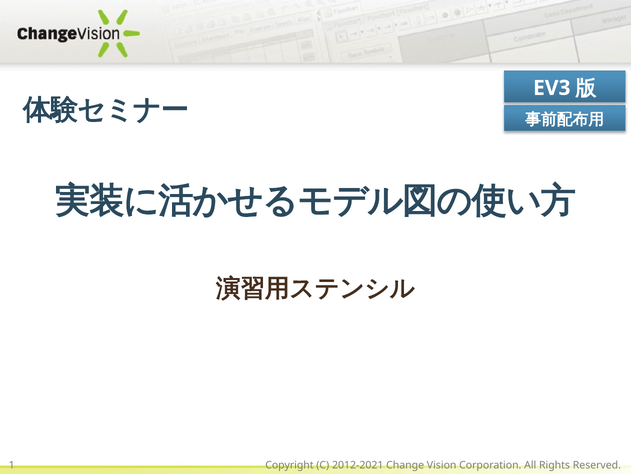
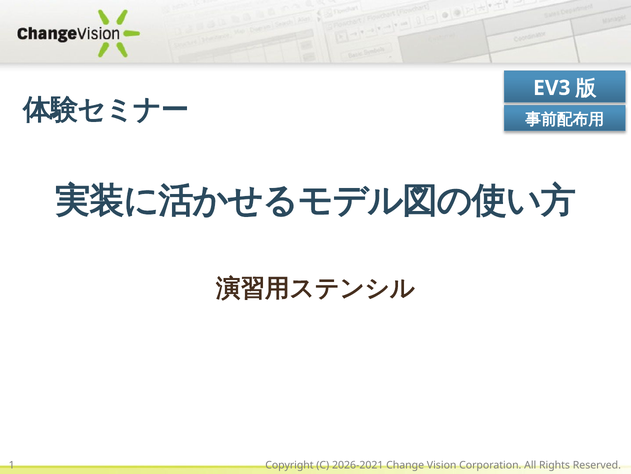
2012-2021: 2012-2021 -> 2026-2021
